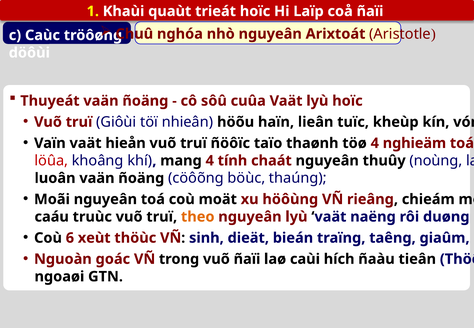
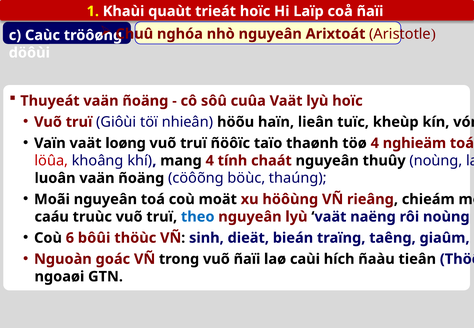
hieån: hieån -> loøng
theo colour: orange -> blue
rôi duøng: duøng -> noùng
xeùt: xeùt -> bôûi
